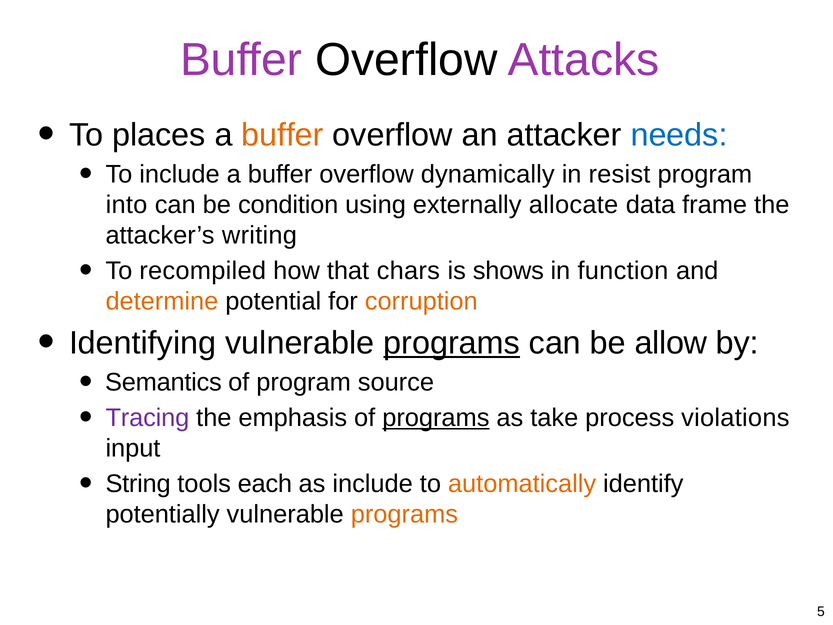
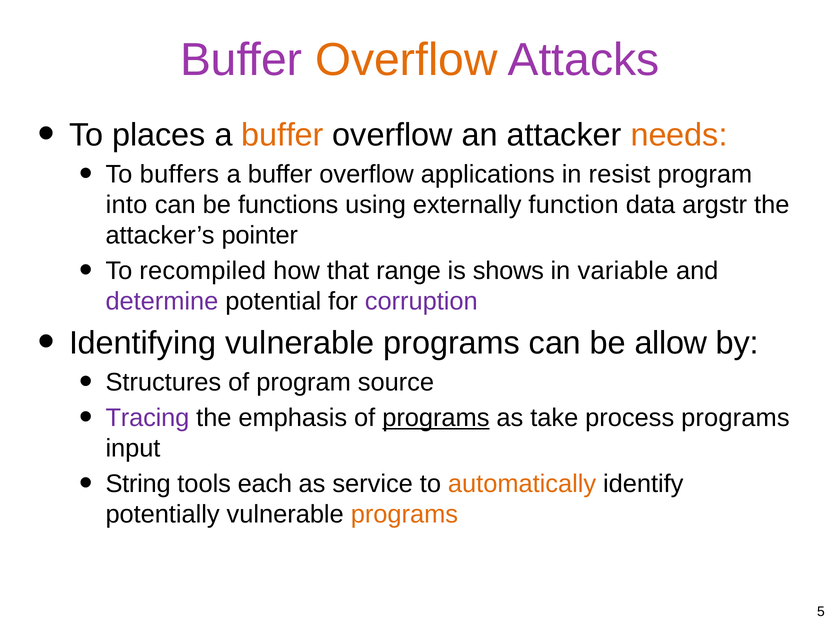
Overflow at (406, 60) colour: black -> orange
needs colour: blue -> orange
To include: include -> buffers
dynamically: dynamically -> applications
condition: condition -> functions
allocate: allocate -> function
frame: frame -> argstr
writing: writing -> pointer
chars: chars -> range
function: function -> variable
determine colour: orange -> purple
corruption colour: orange -> purple
programs at (452, 343) underline: present -> none
Semantics: Semantics -> Structures
process violations: violations -> programs
as include: include -> service
